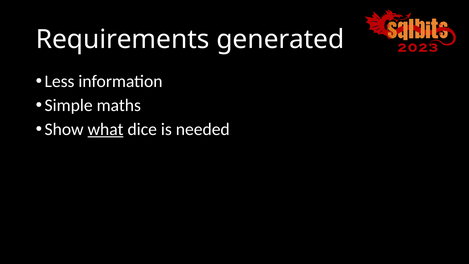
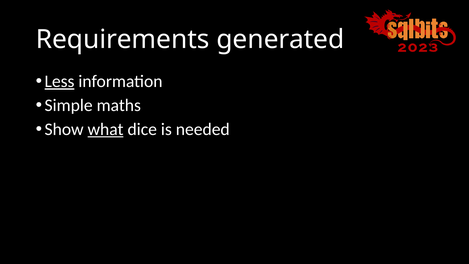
Less underline: none -> present
